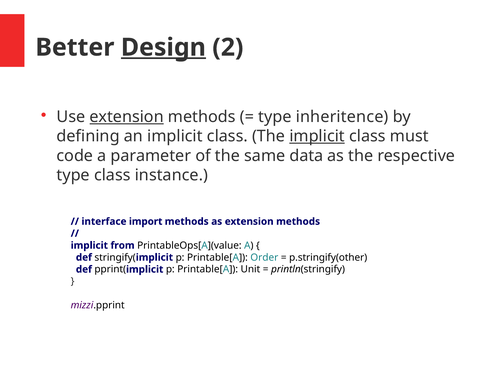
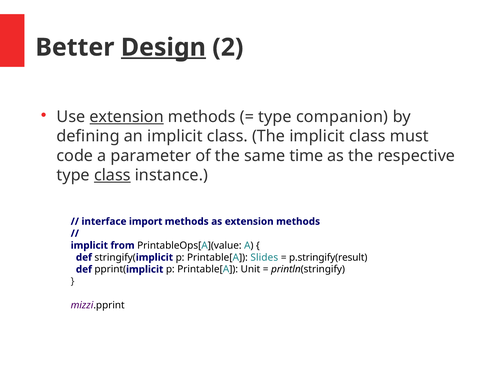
inheritence: inheritence -> companion
implicit at (317, 136) underline: present -> none
data: data -> time
class at (112, 175) underline: none -> present
Order: Order -> Slides
p.stringify(other: p.stringify(other -> p.stringify(result
